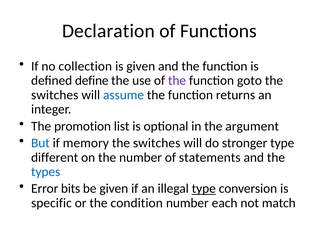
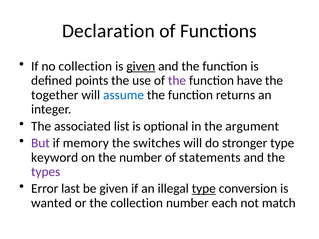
given at (141, 66) underline: none -> present
define: define -> points
goto: goto -> have
switches at (55, 95): switches -> together
promotion: promotion -> associated
But colour: blue -> purple
different: different -> keyword
types colour: blue -> purple
bits: bits -> last
specific: specific -> wanted
the condition: condition -> collection
